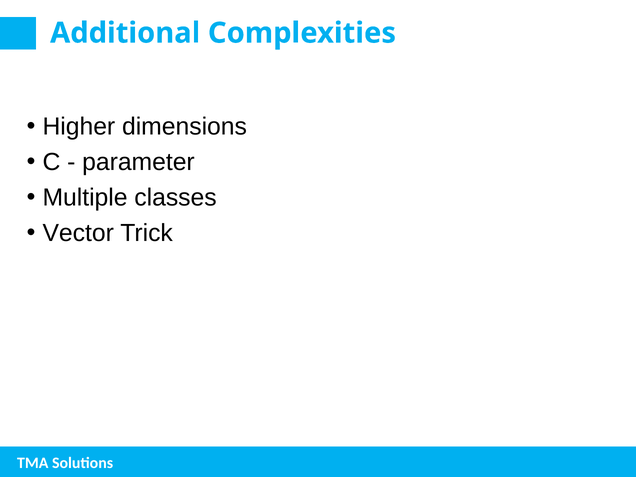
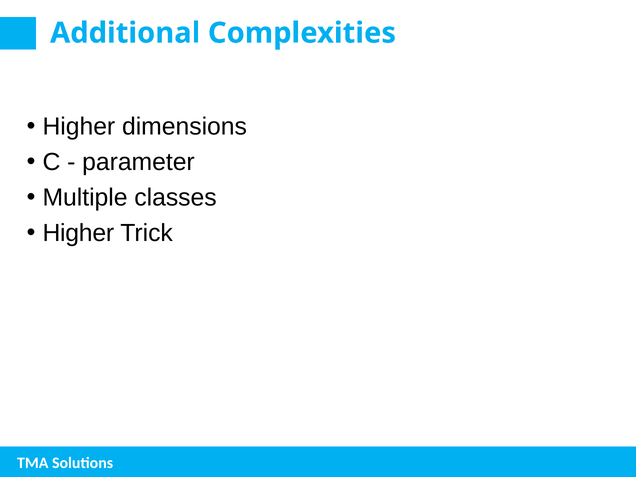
Vector at (78, 233): Vector -> Higher
